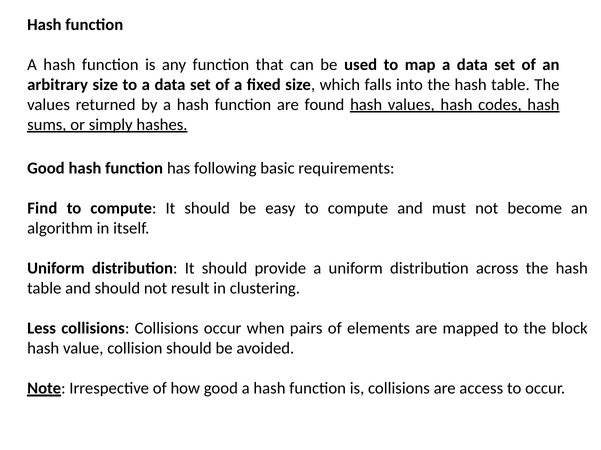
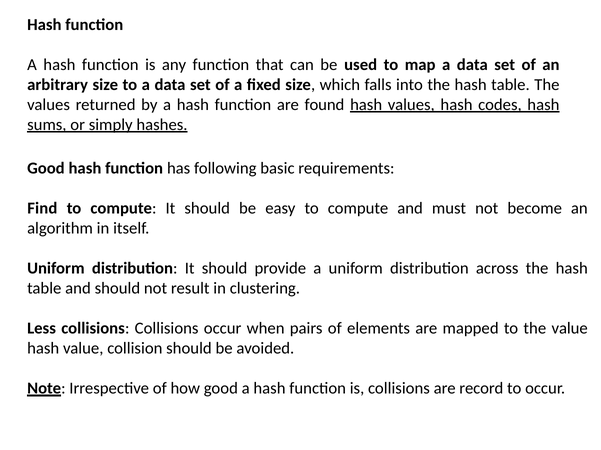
the block: block -> value
access: access -> record
